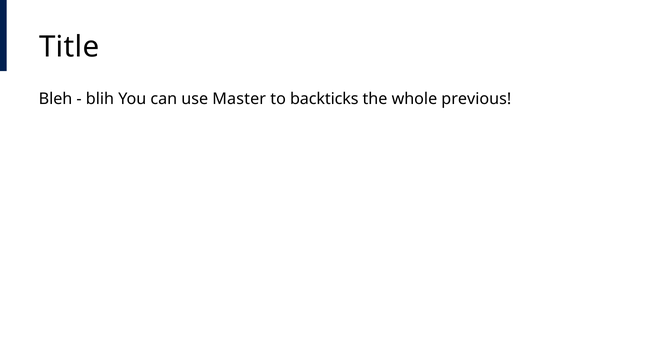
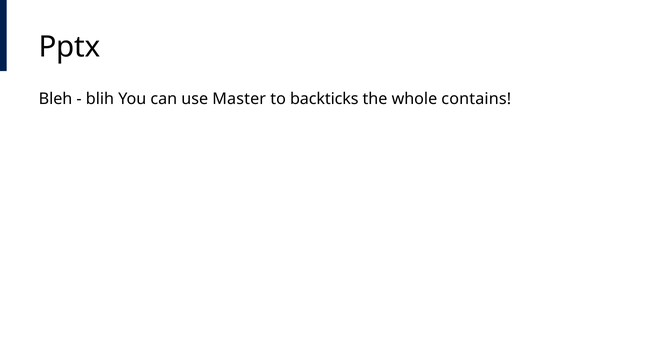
Title: Title -> Pptx
previous: previous -> contains
